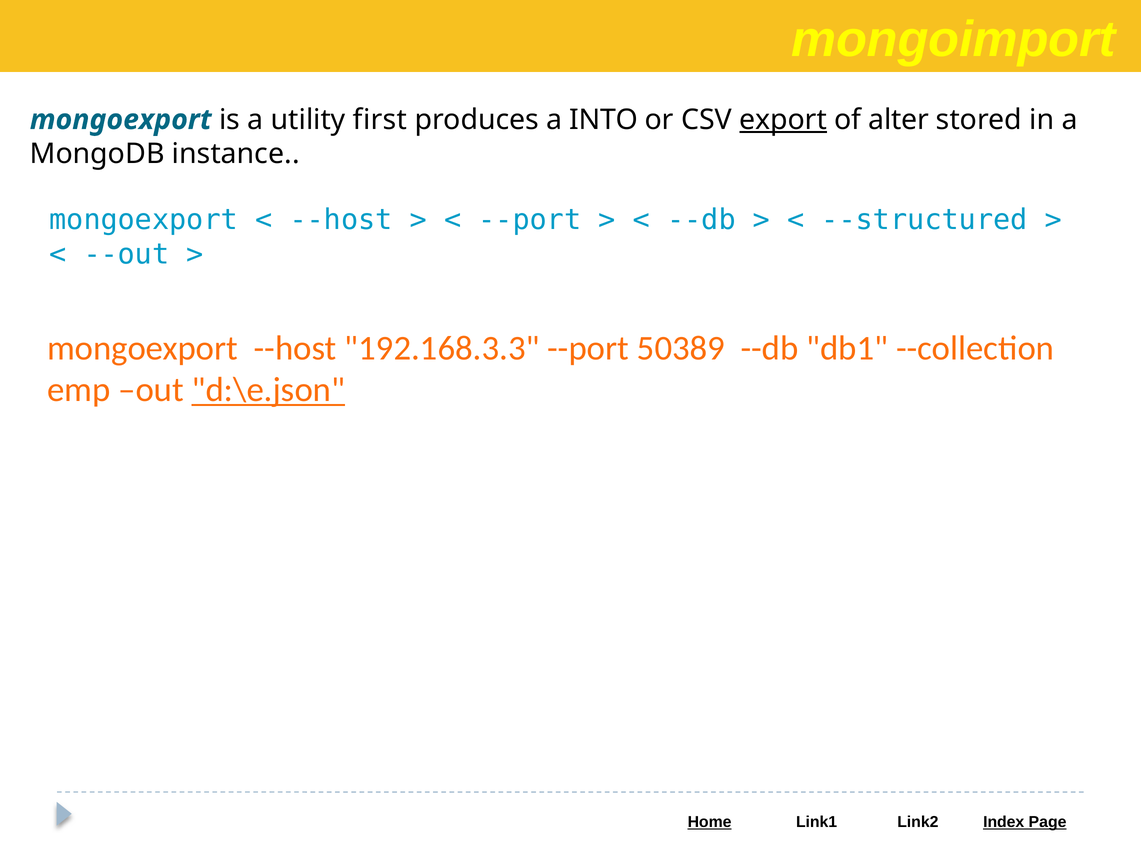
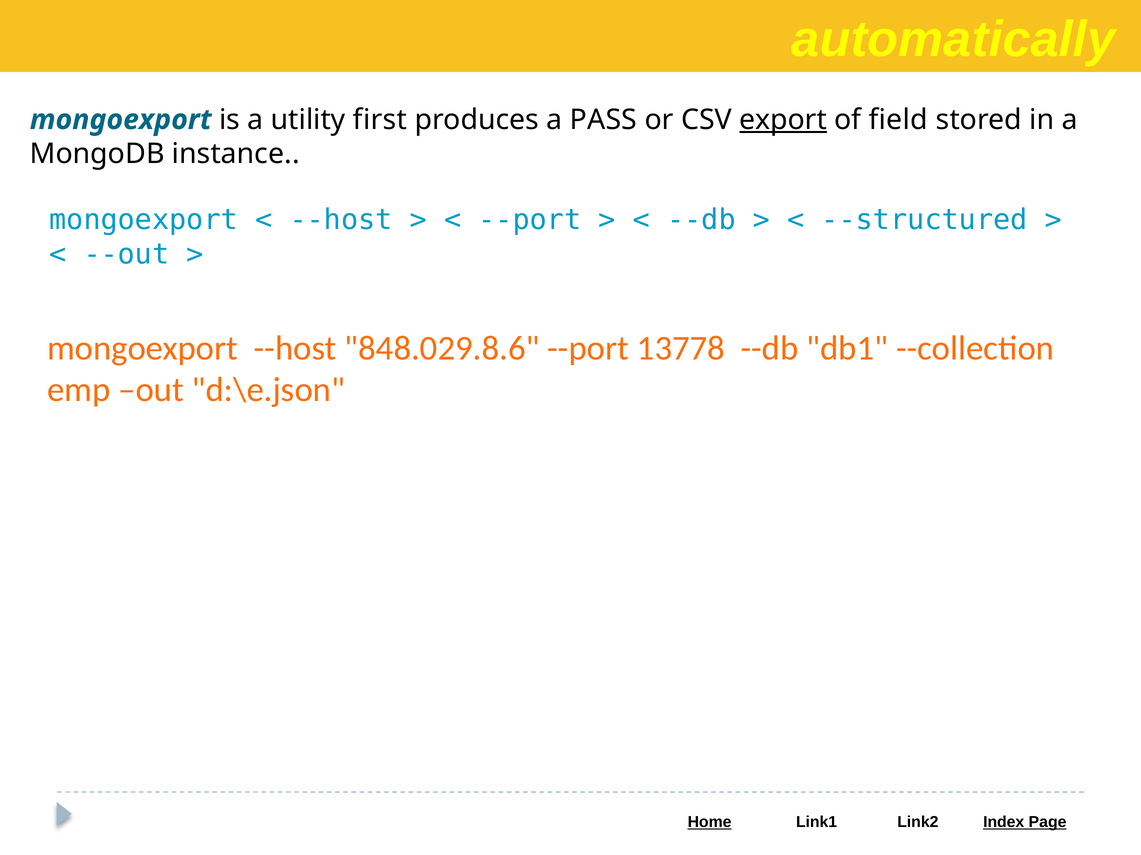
mongoimport: mongoimport -> automatically
INTO: INTO -> PASS
alter: alter -> field
192.168.3.3: 192.168.3.3 -> 848.029.8.6
50389: 50389 -> 13778
d:\e.json underline: present -> none
